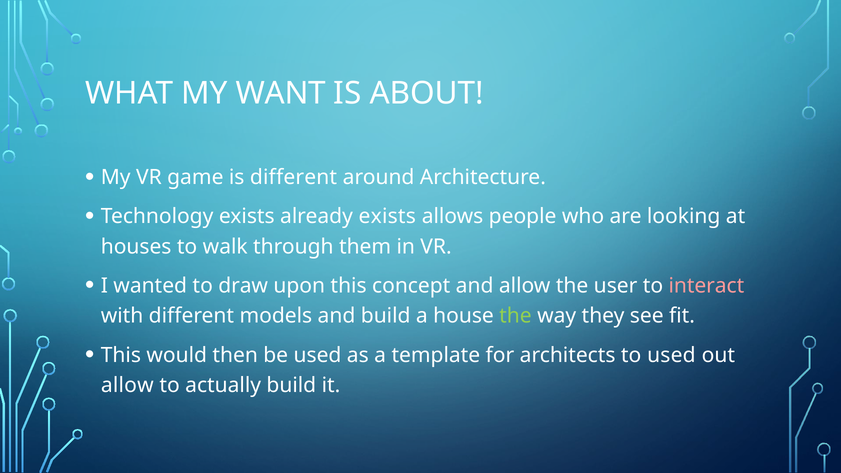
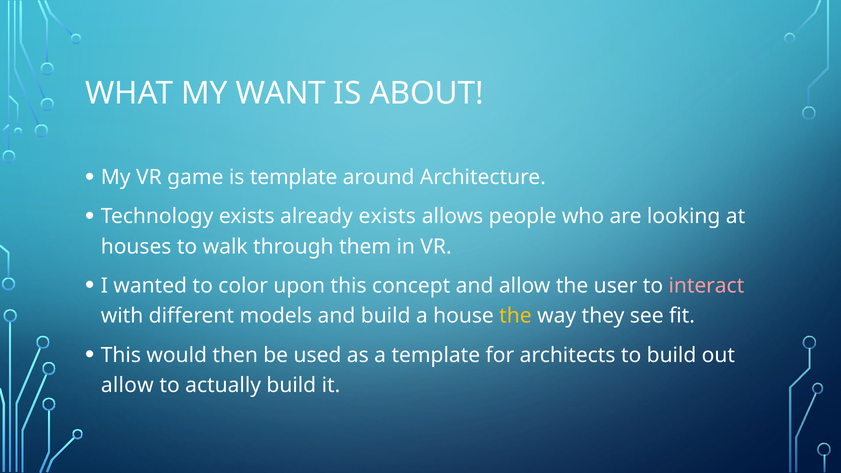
is different: different -> template
draw: draw -> color
the at (515, 316) colour: light green -> yellow
to used: used -> build
